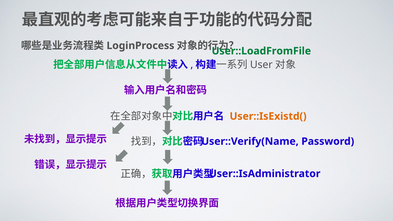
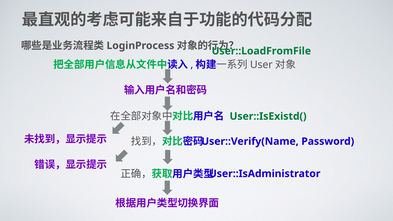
User::IsExistd( colour: orange -> green
